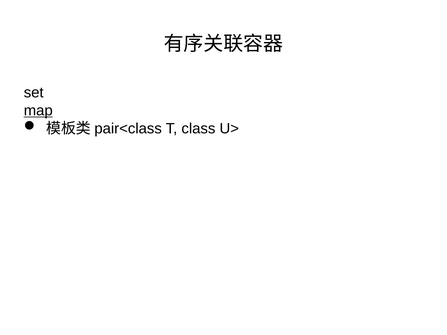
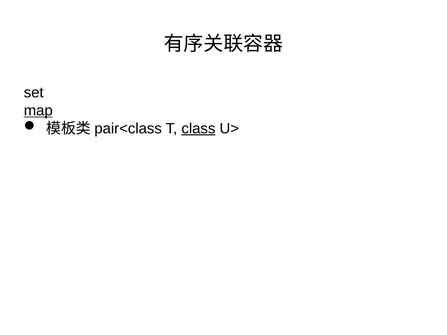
class underline: none -> present
